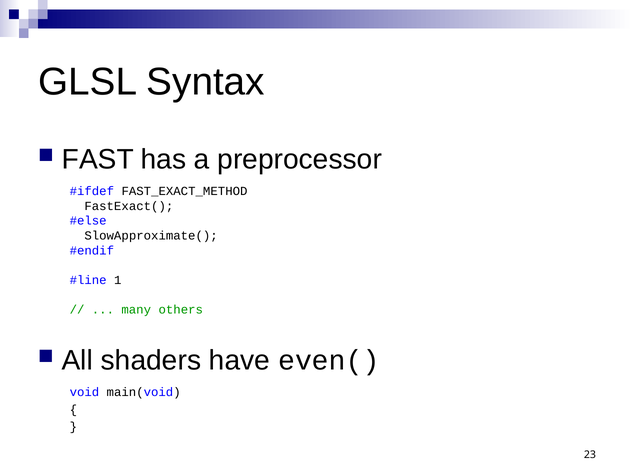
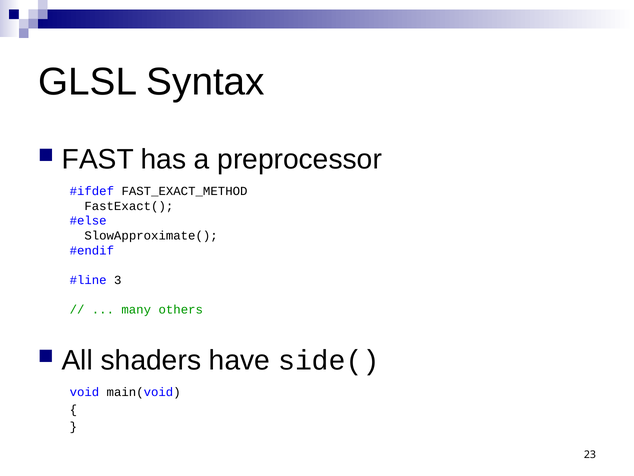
1: 1 -> 3
even(: even( -> side(
